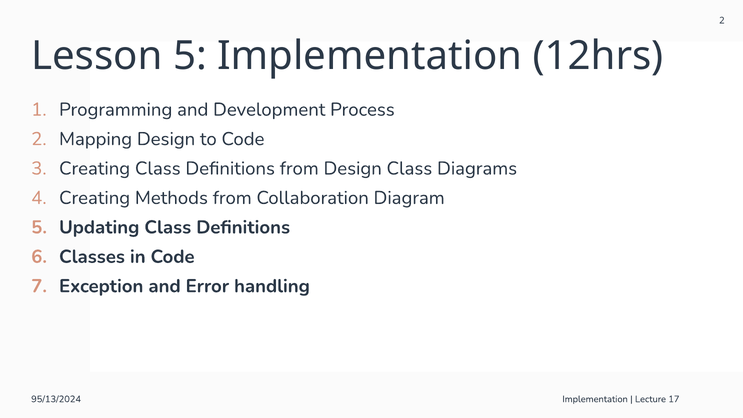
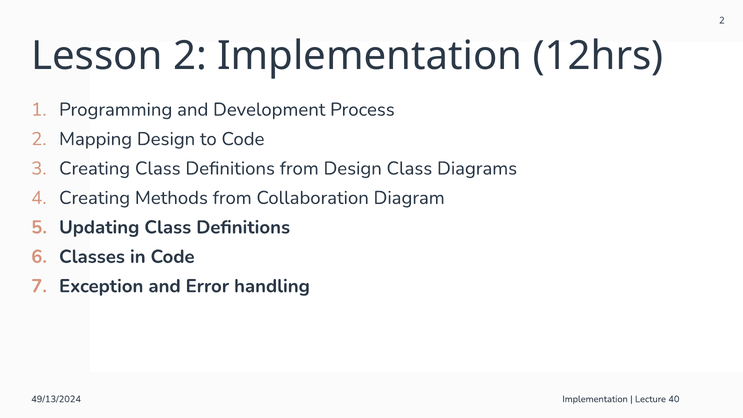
Lesson 5: 5 -> 2
95/13/2024: 95/13/2024 -> 49/13/2024
17: 17 -> 40
